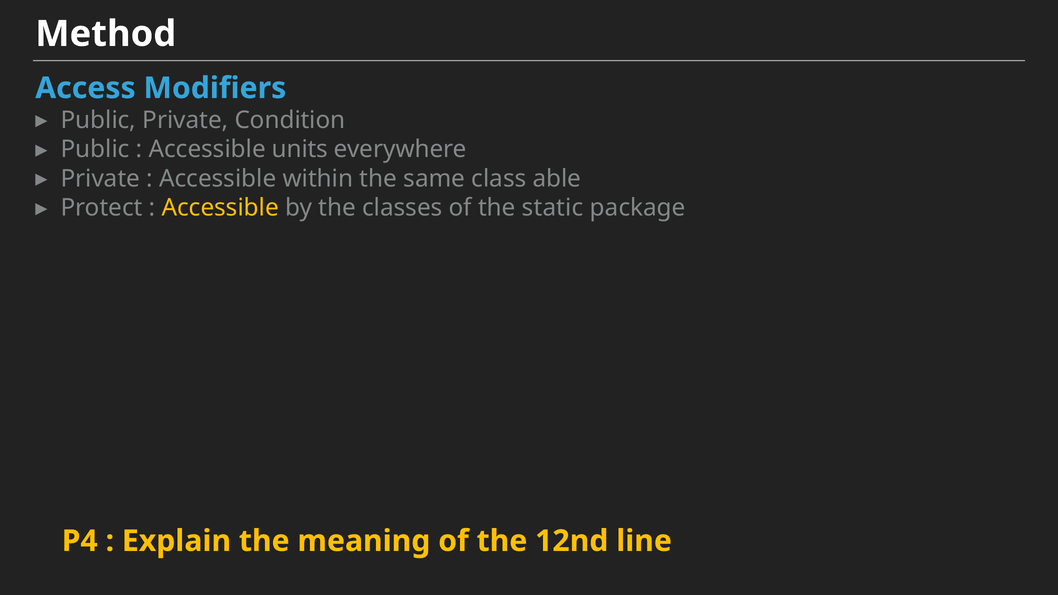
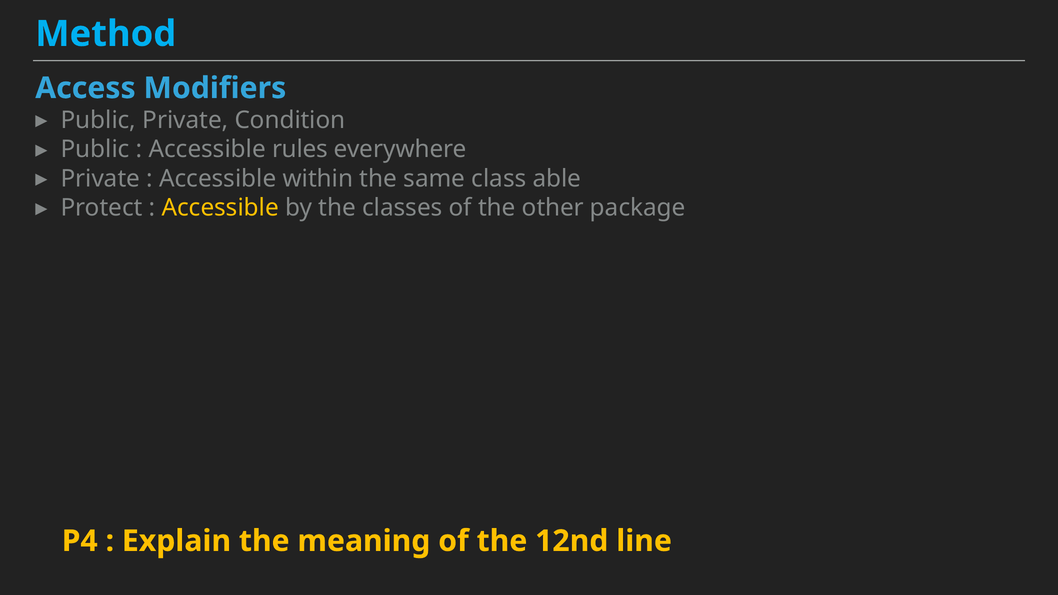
Method colour: white -> light blue
units: units -> rules
static: static -> other
